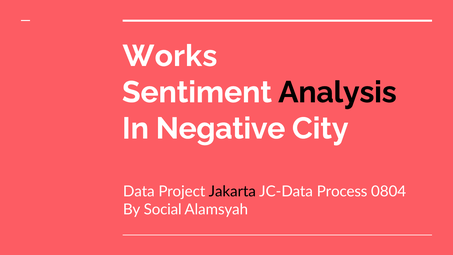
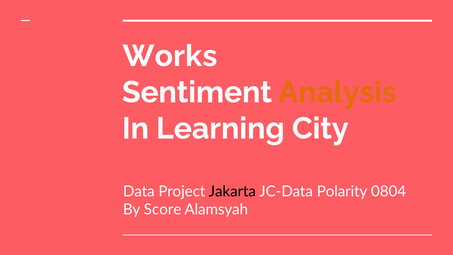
Analysis colour: black -> orange
Negative: Negative -> Learning
Process: Process -> Polarity
Social: Social -> Score
